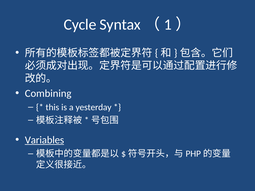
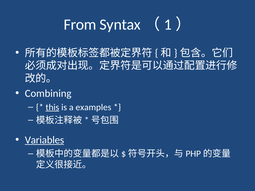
Cycle: Cycle -> From
this underline: none -> present
yesterday: yesterday -> examples
